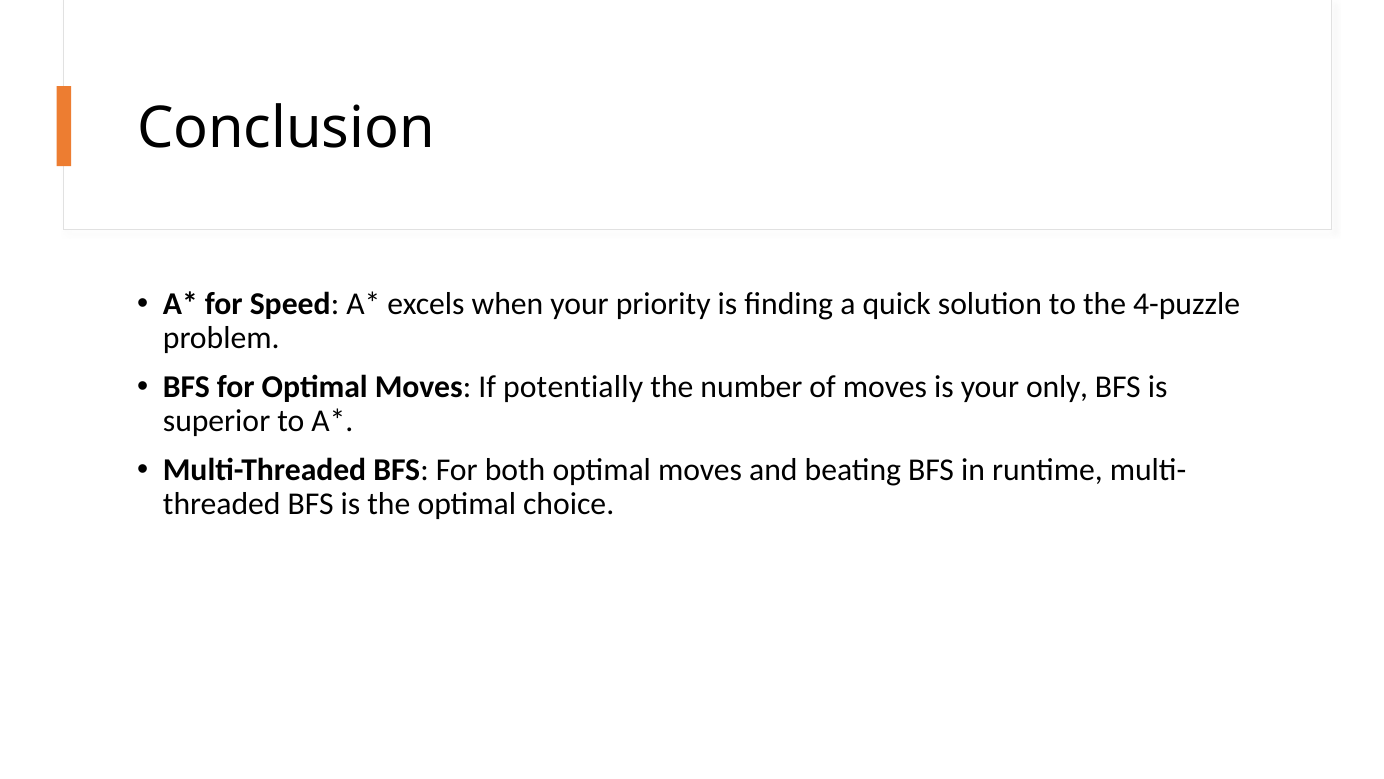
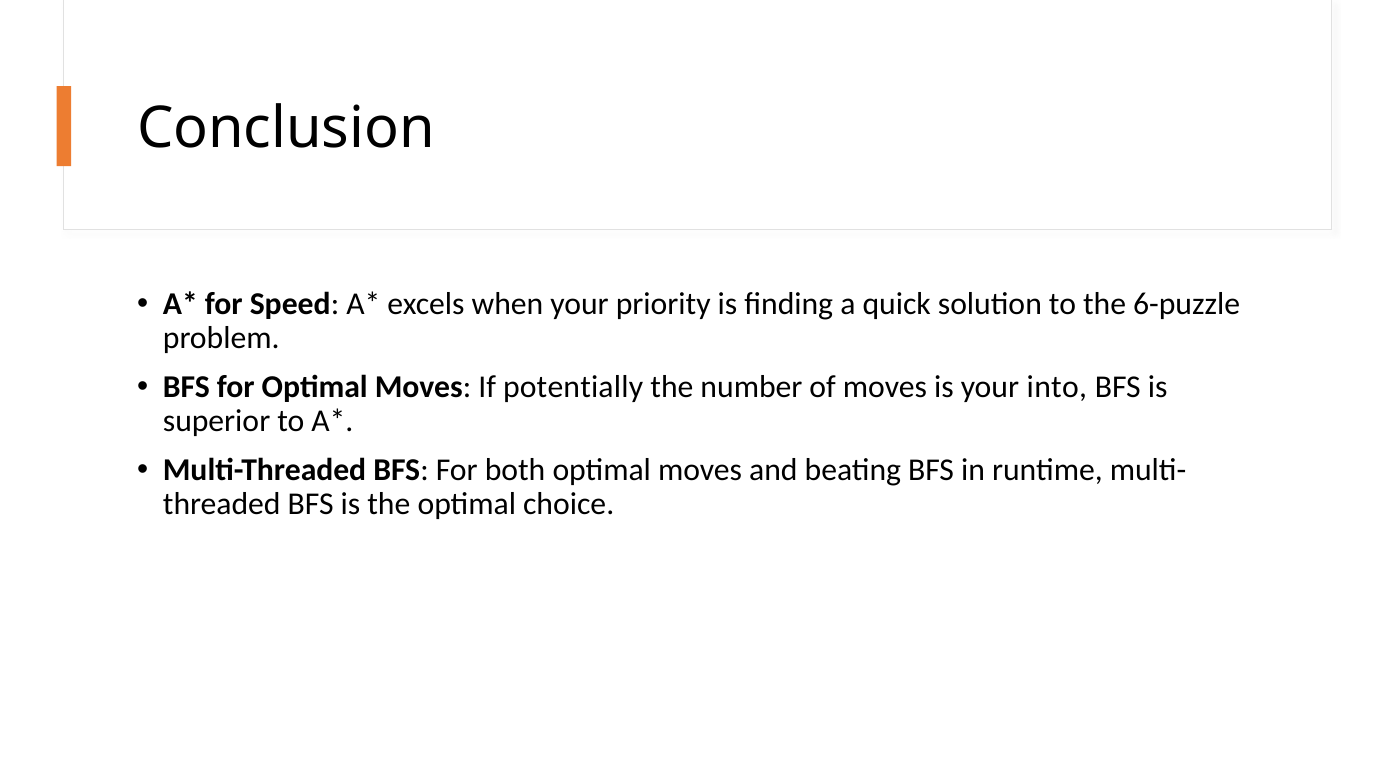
4-puzzle: 4-puzzle -> 6-puzzle
only: only -> into
